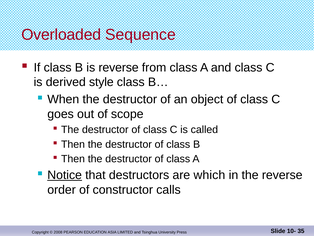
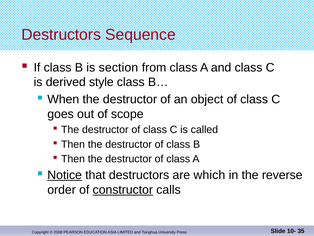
Overloaded at (61, 35): Overloaded -> Destructors
is reverse: reverse -> section
constructor underline: none -> present
